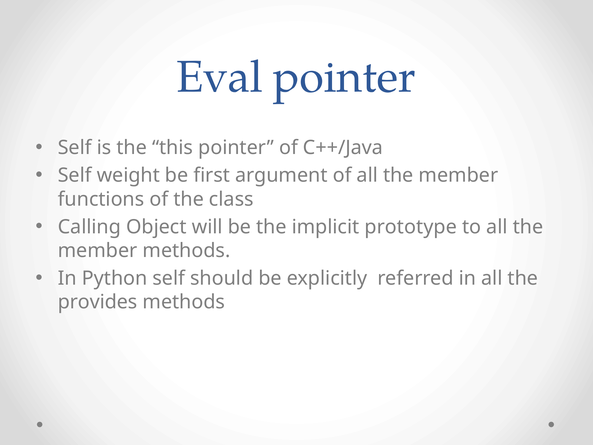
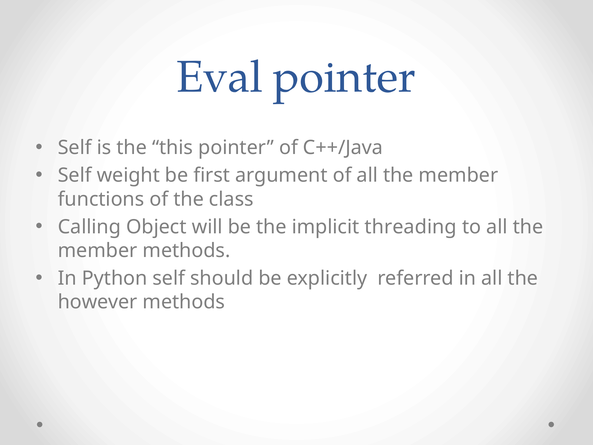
prototype: prototype -> threading
provides: provides -> however
